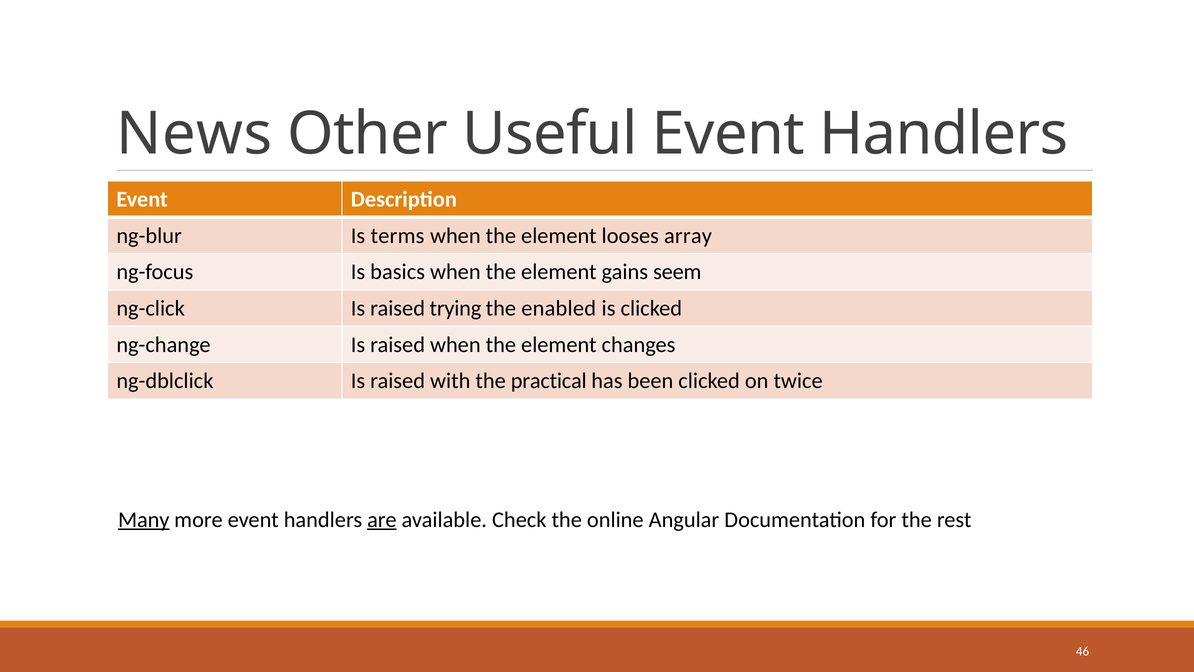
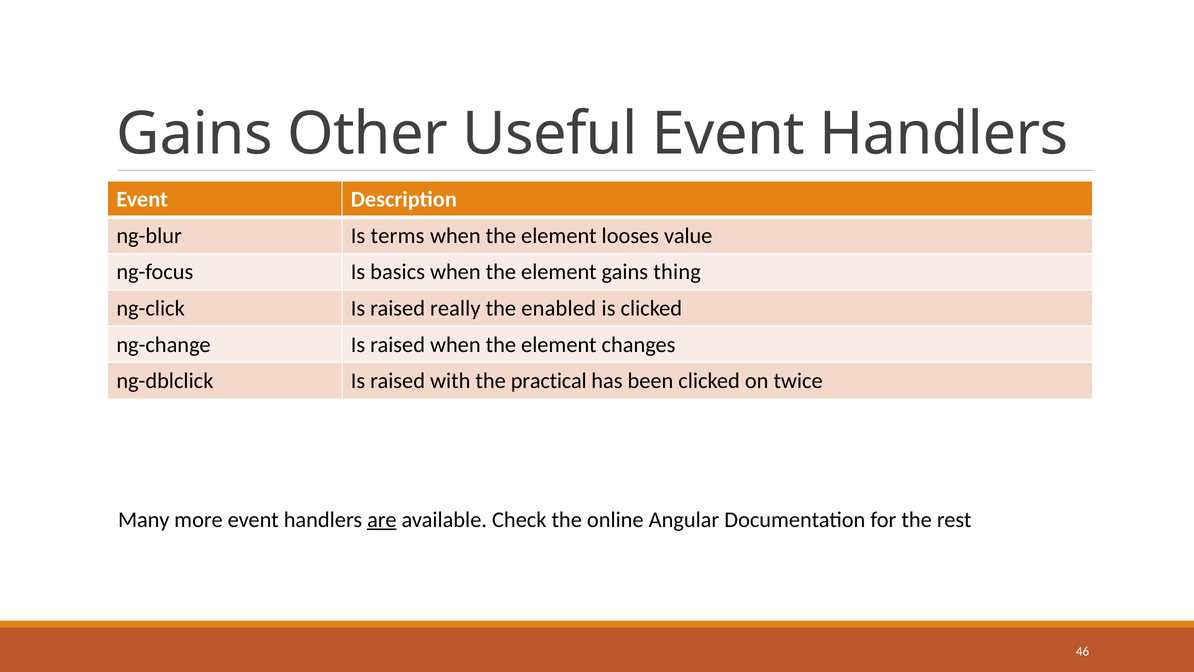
News at (194, 134): News -> Gains
array: array -> value
seem: seem -> thing
trying: trying -> really
Many underline: present -> none
